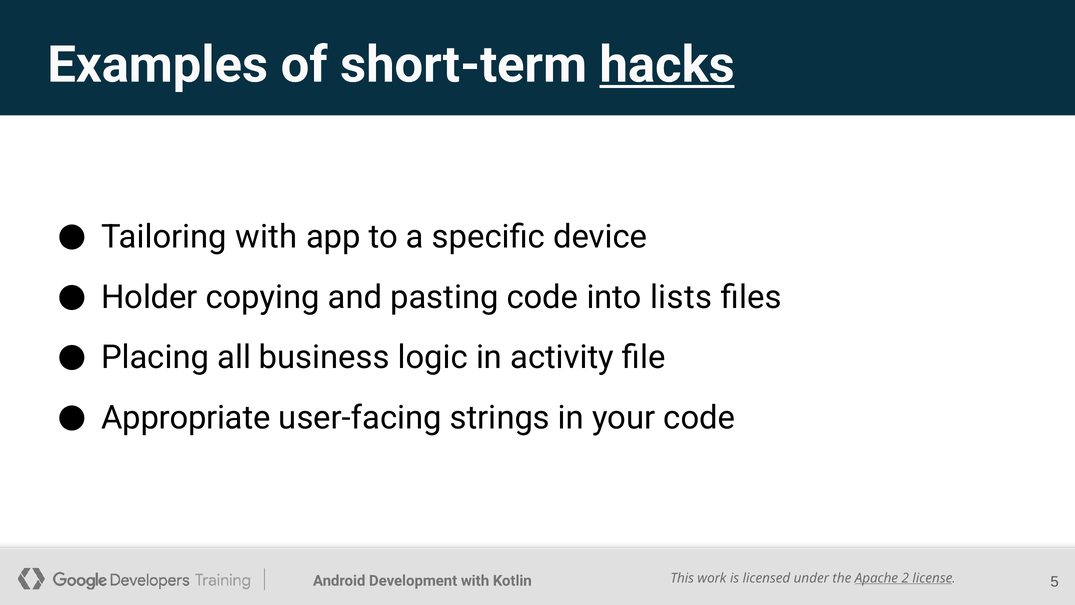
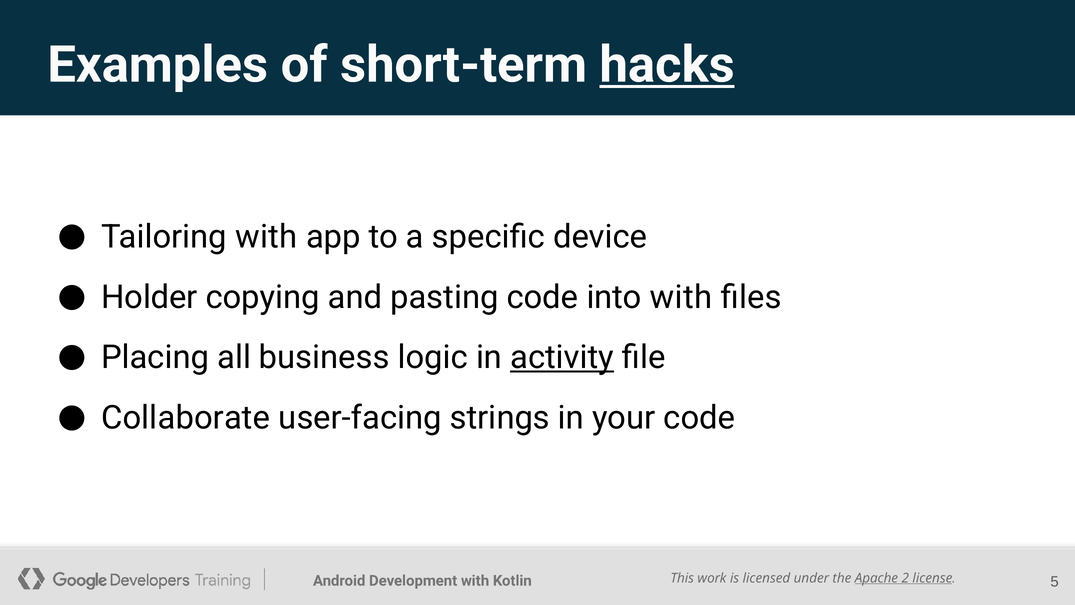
into lists: lists -> with
activity underline: none -> present
Appropriate: Appropriate -> Collaborate
